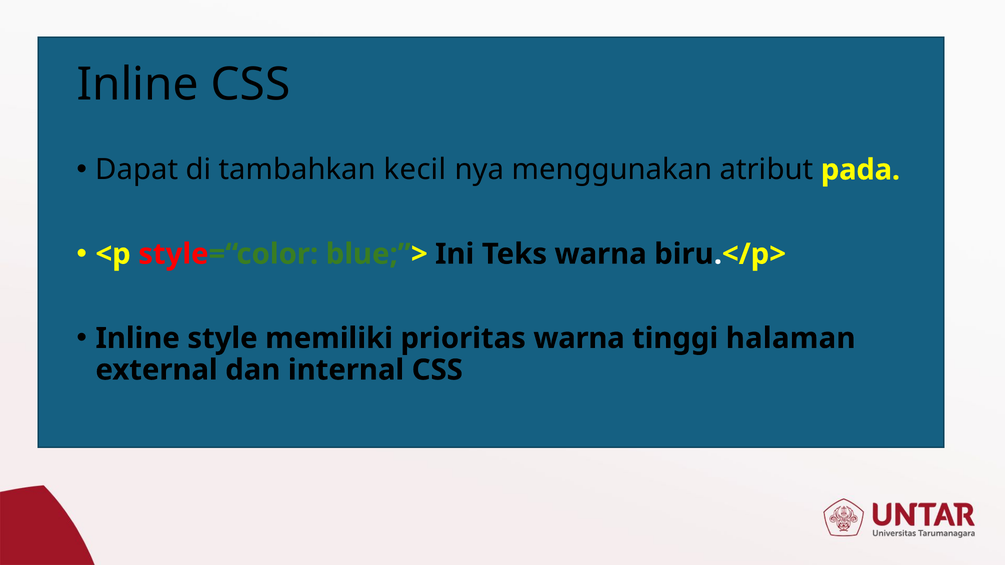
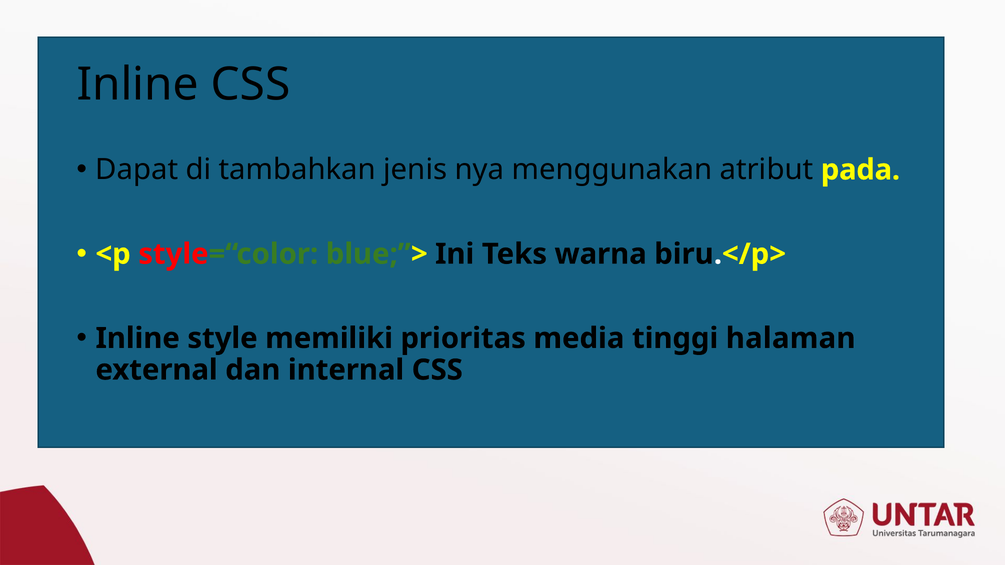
kecil: kecil -> jenis
prioritas warna: warna -> media
